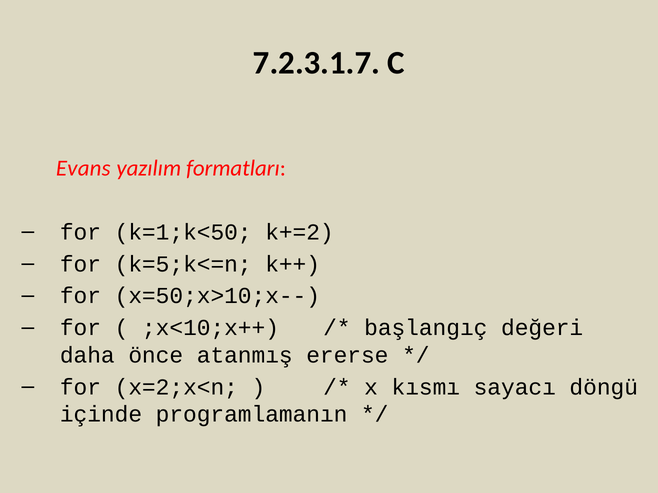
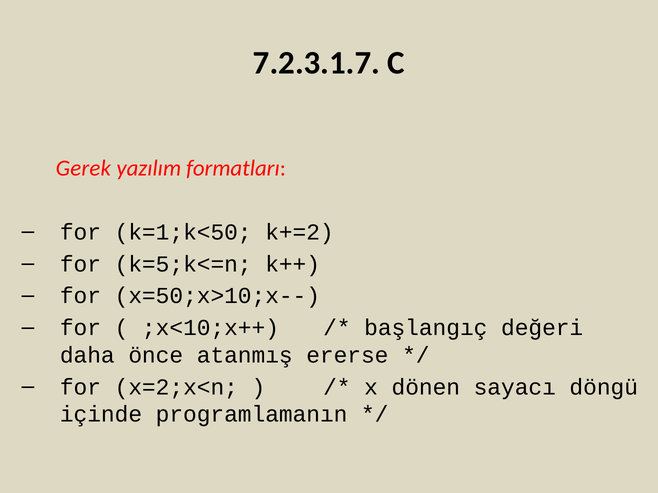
Evans: Evans -> Gerek
kısmı: kısmı -> dönen
